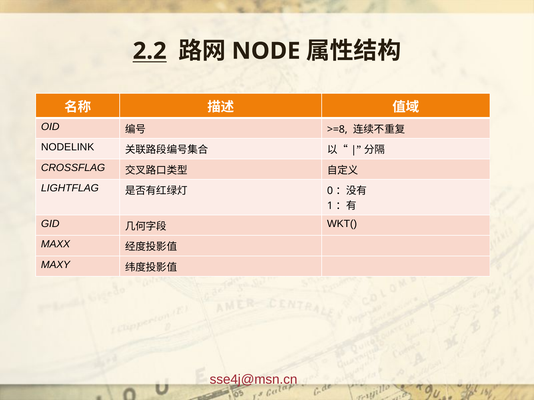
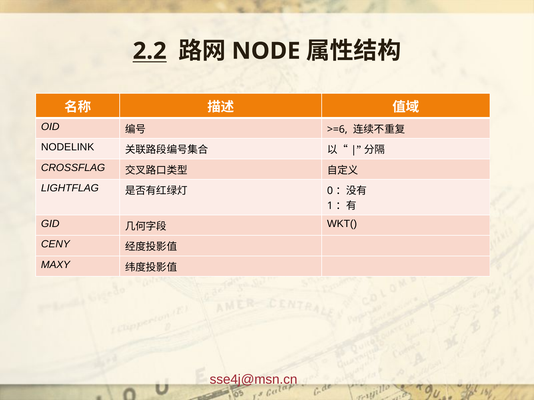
>=8: >=8 -> >=6
MAXX: MAXX -> CENY
